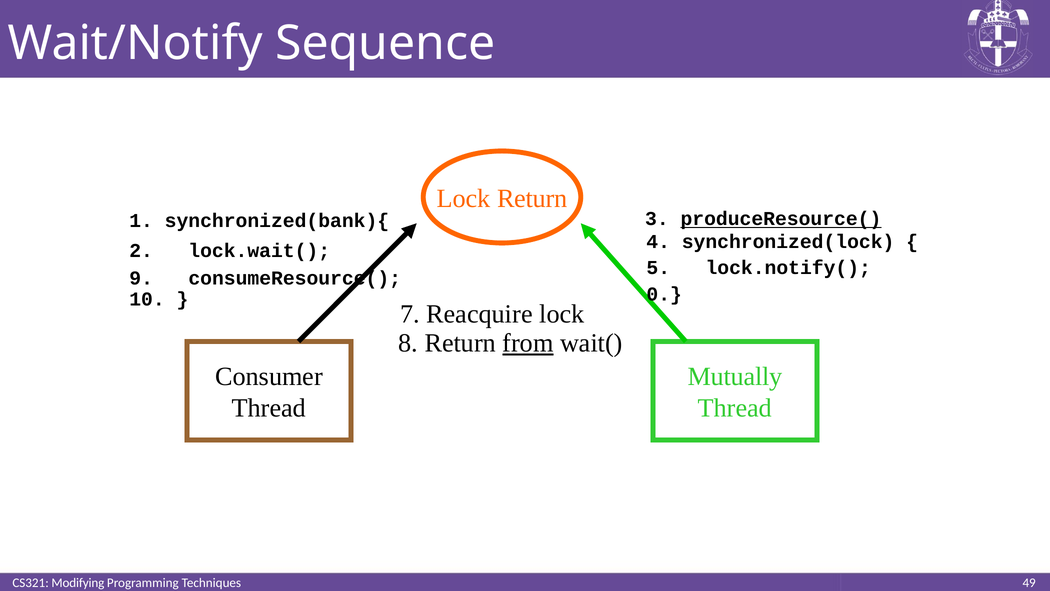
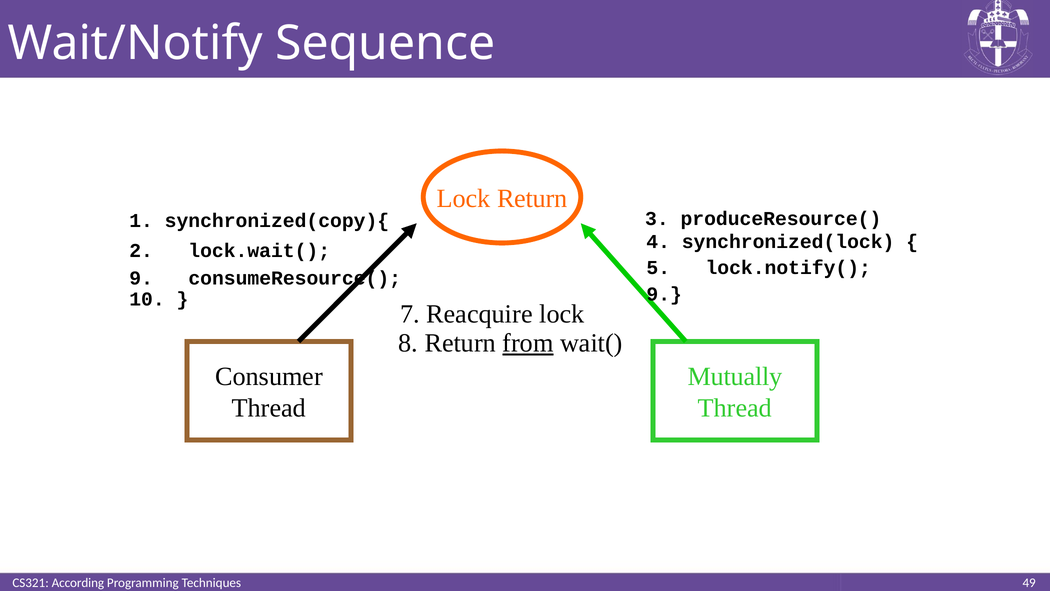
produceResource( underline: present -> none
synchronized(bank){: synchronized(bank){ -> synchronized(copy){
0 at (664, 294): 0 -> 9
Modifying: Modifying -> According
